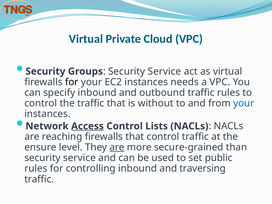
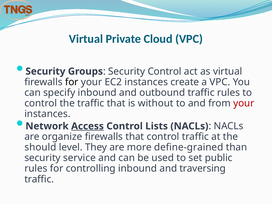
Service at (164, 71): Service -> Control
needs: needs -> create
your at (244, 103) colour: blue -> red
reaching: reaching -> organize
ensure: ensure -> should
are at (117, 147) underline: present -> none
secure-grained: secure-grained -> define-grained
